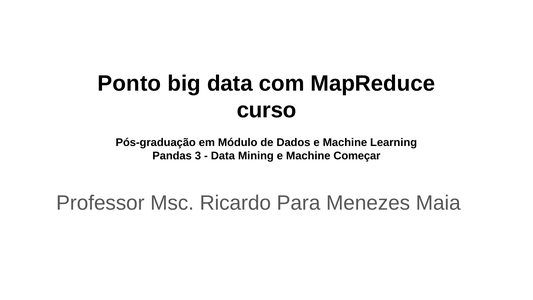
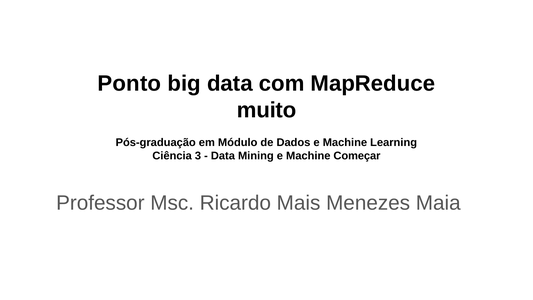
curso: curso -> muito
Pandas: Pandas -> Ciência
Para: Para -> Mais
